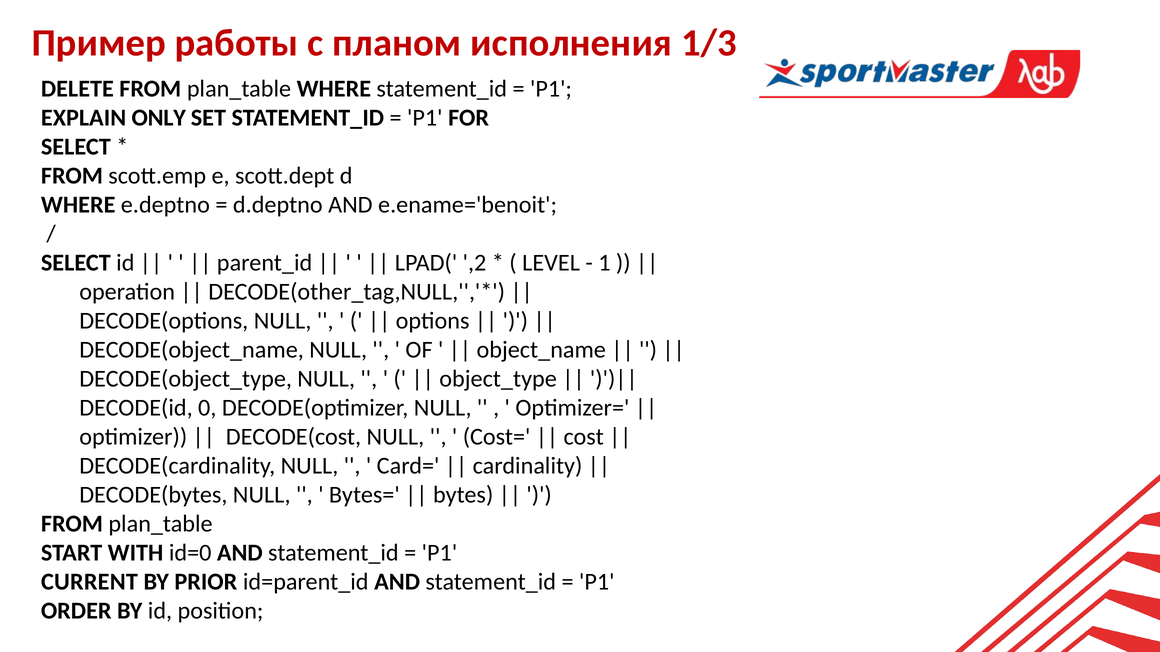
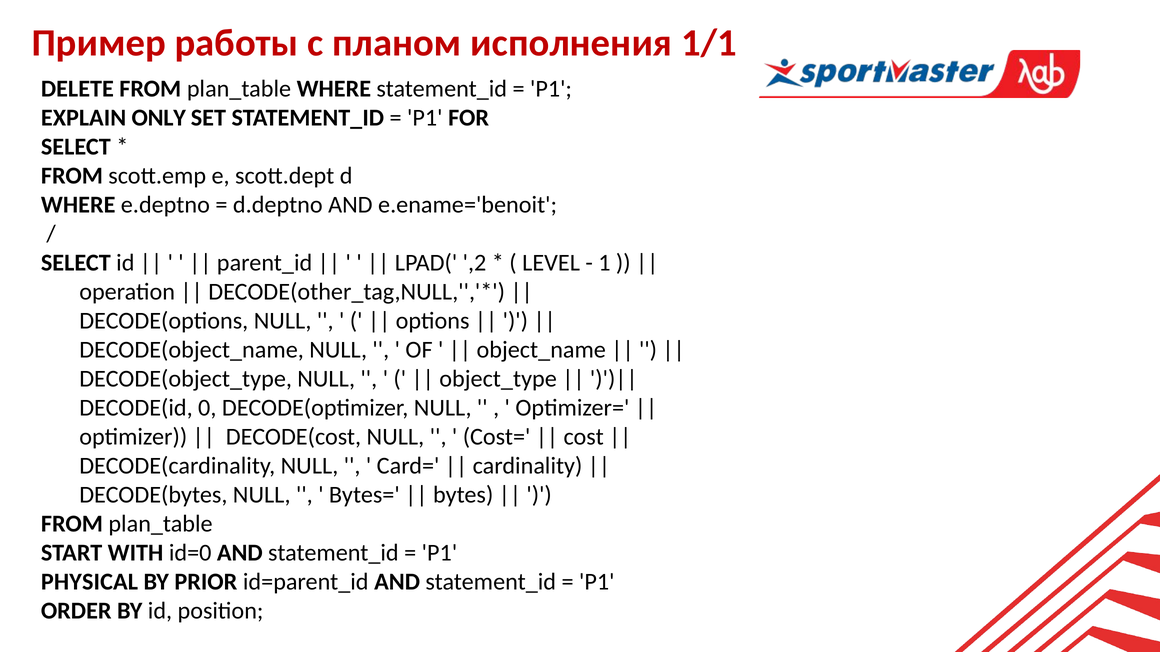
1/3: 1/3 -> 1/1
CURRENT: CURRENT -> PHYSICAL
